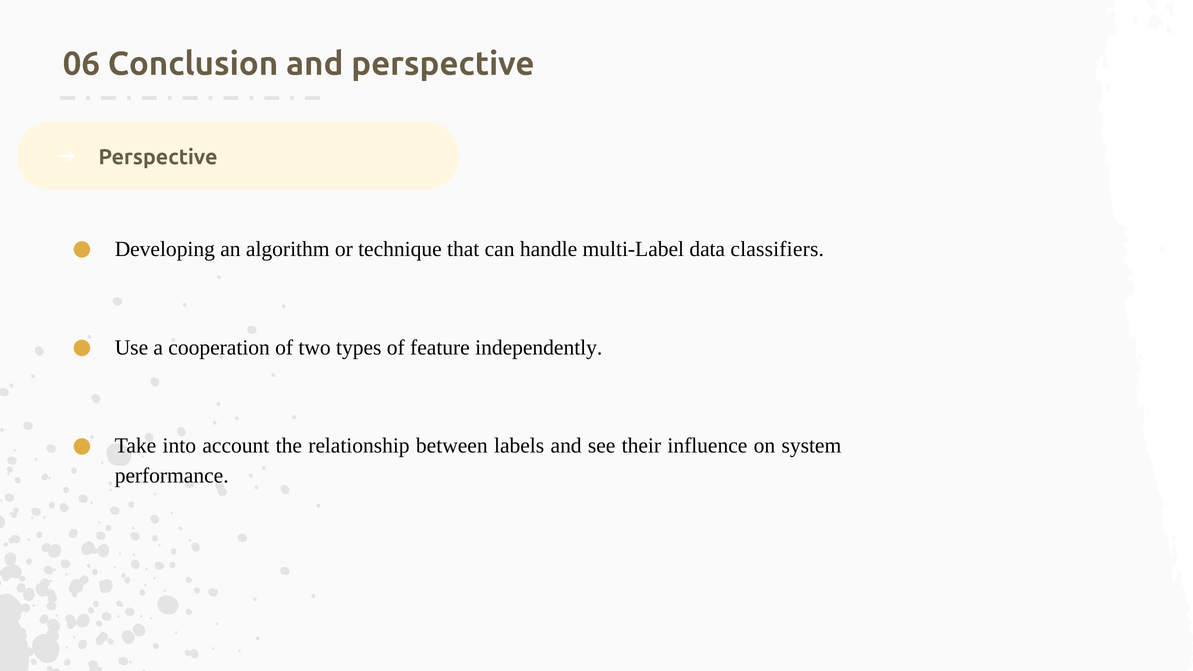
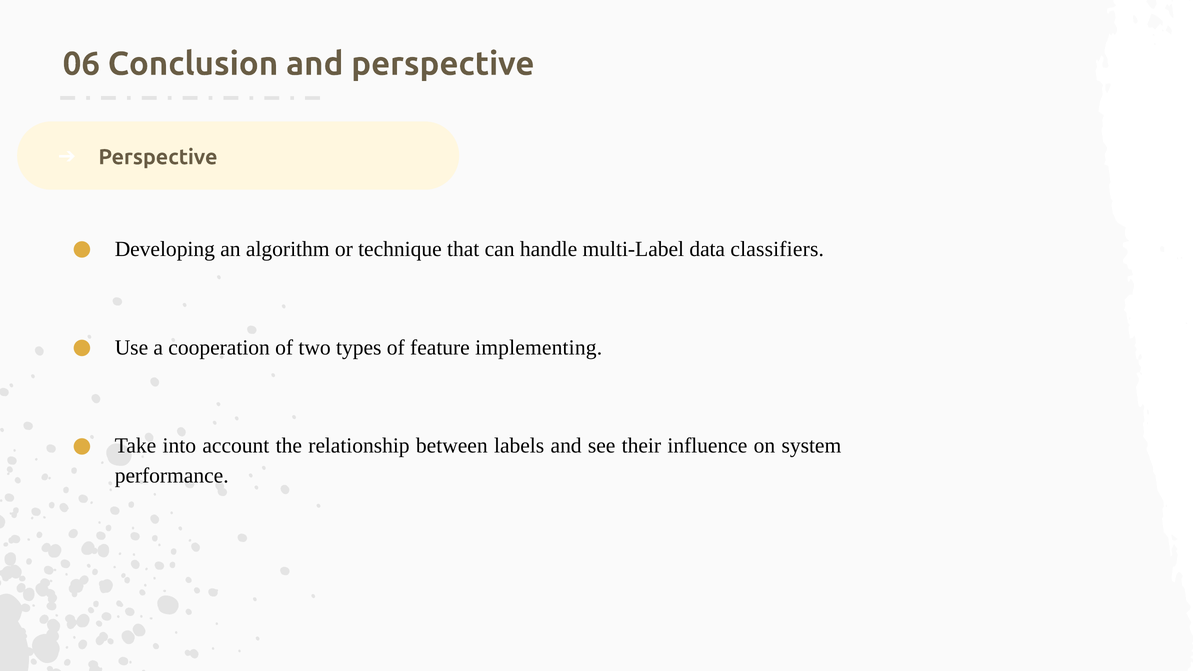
independently: independently -> implementing
